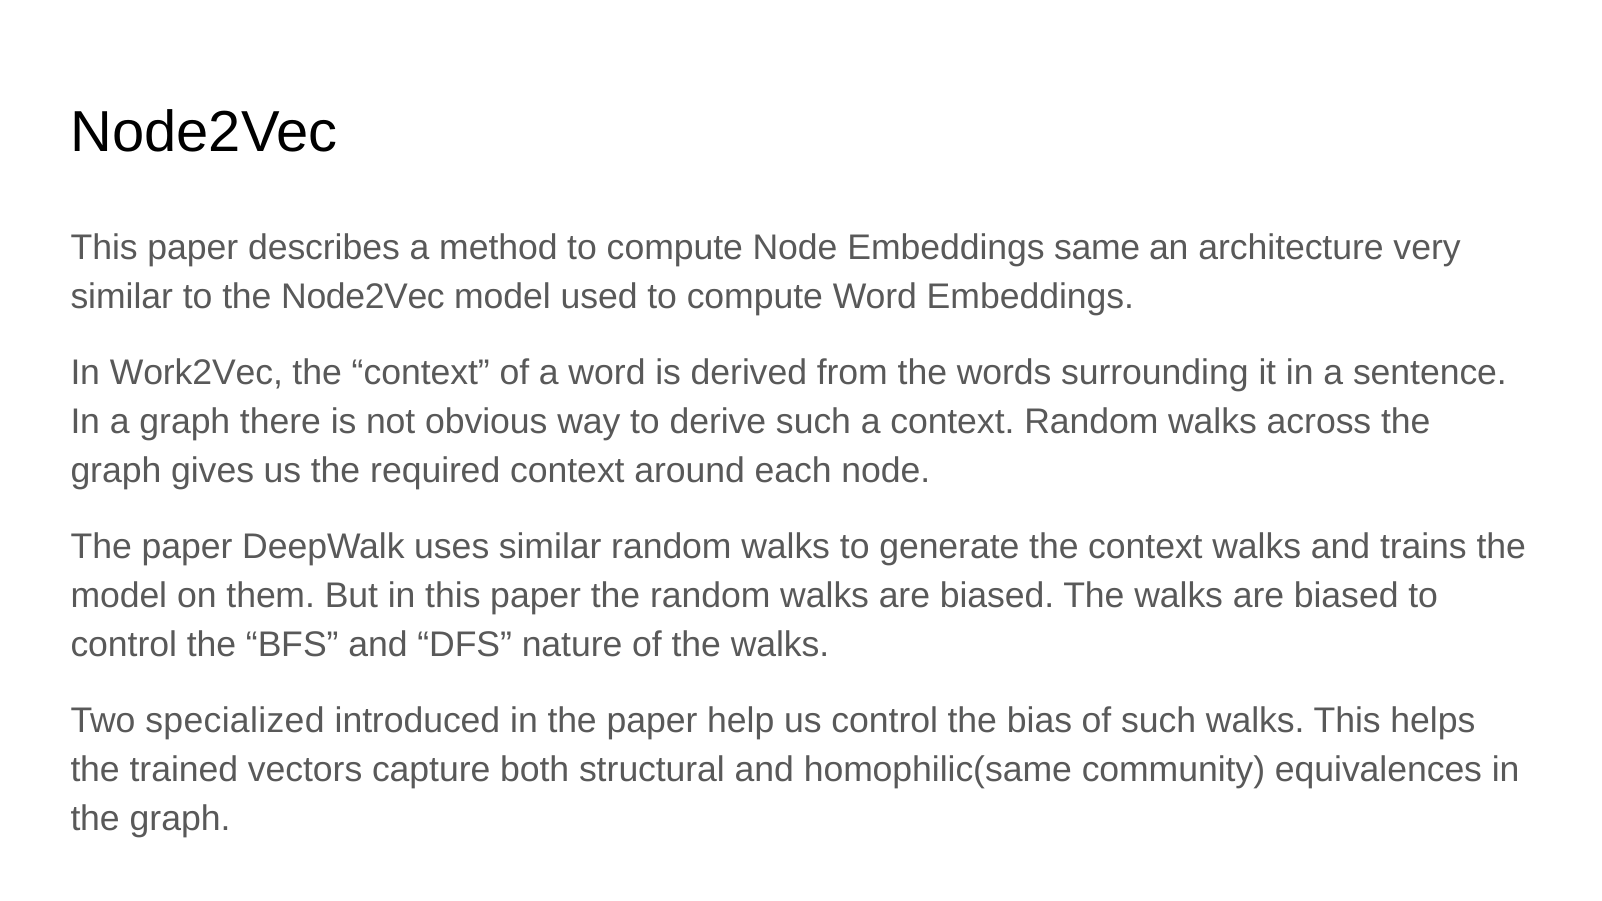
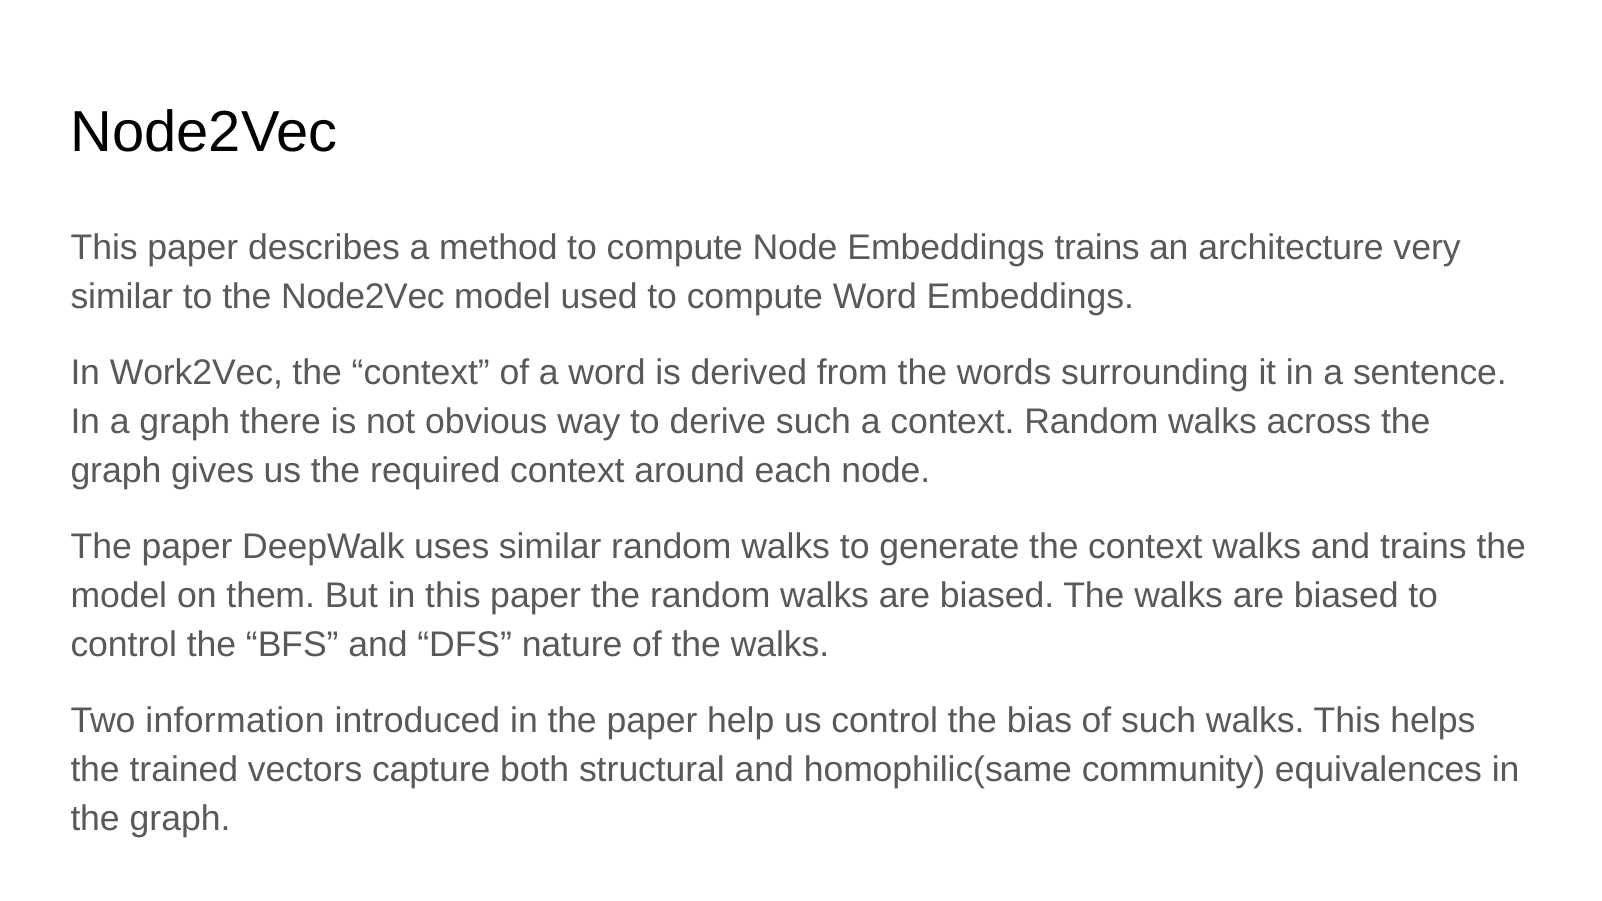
Embeddings same: same -> trains
specialized: specialized -> information
